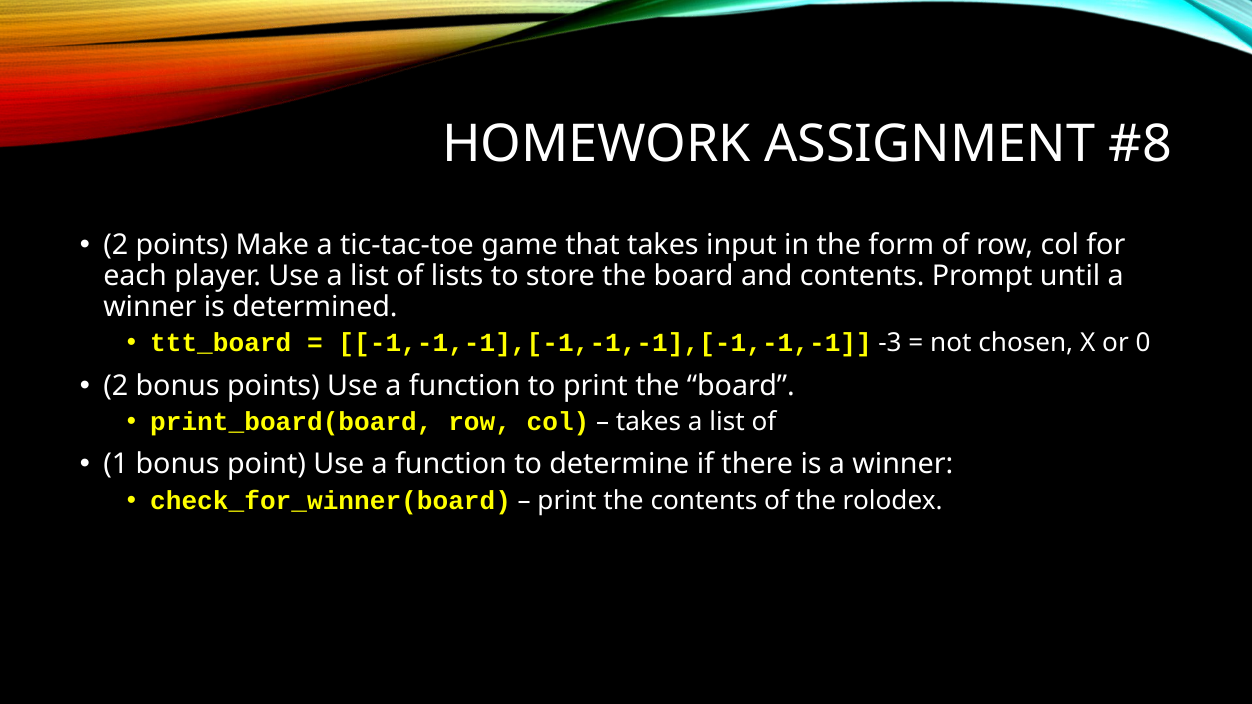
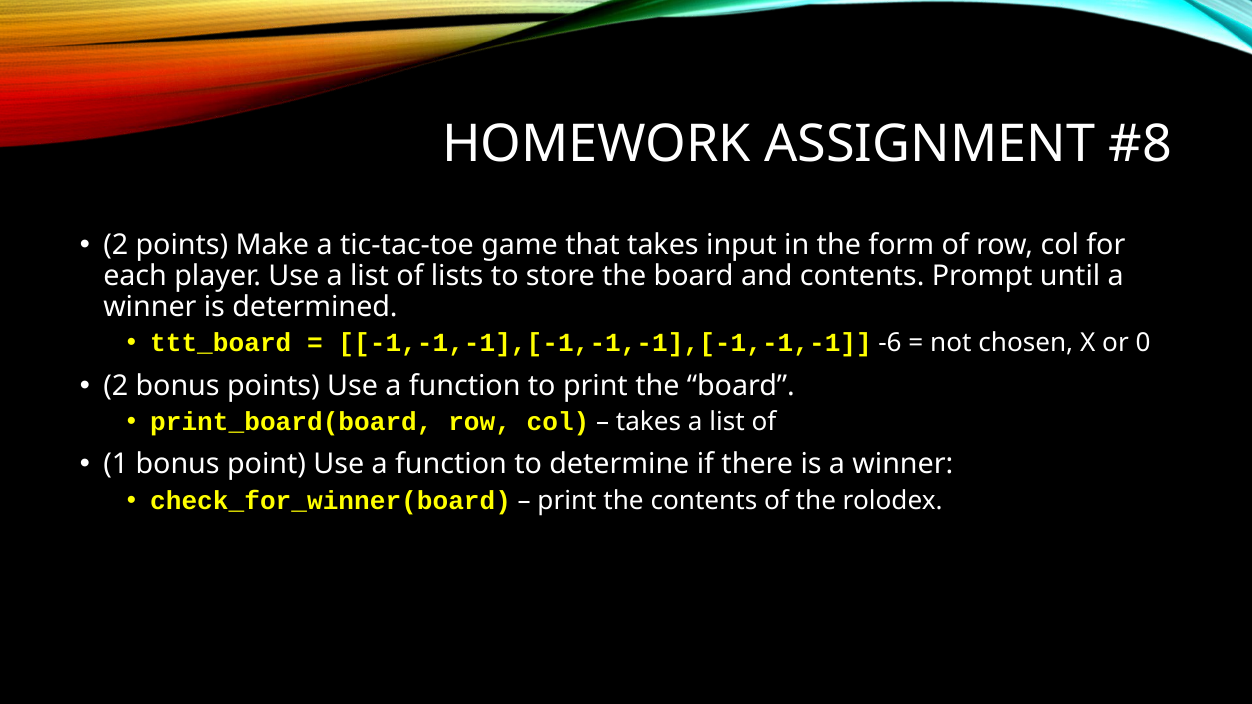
-3: -3 -> -6
